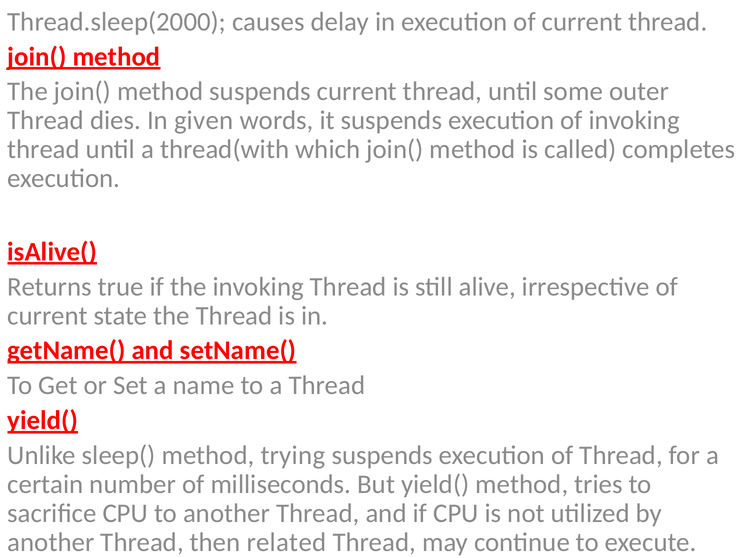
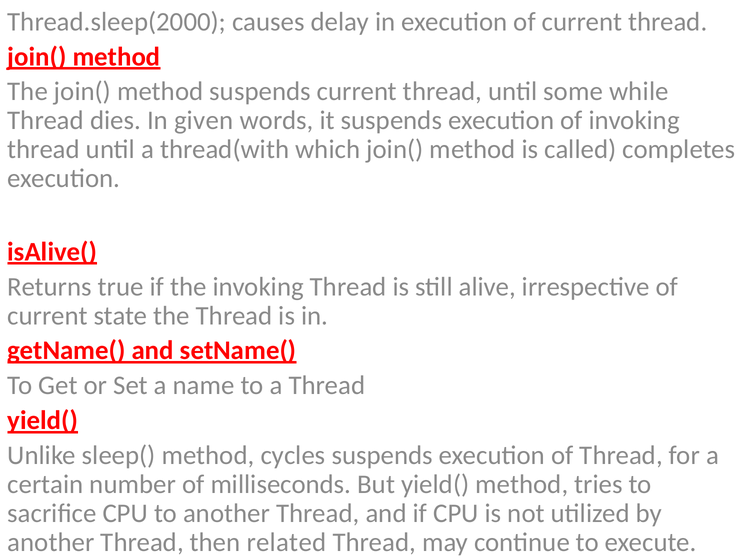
outer: outer -> while
trying: trying -> cycles
